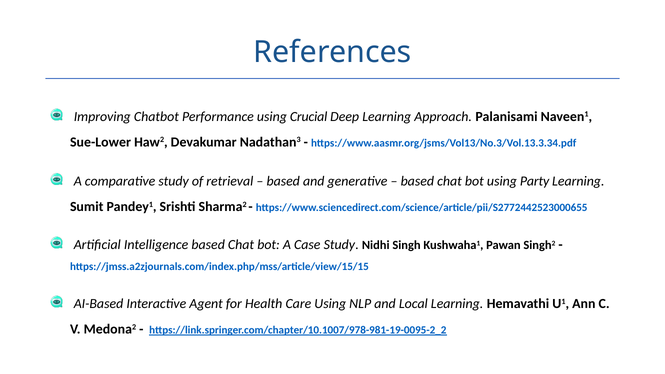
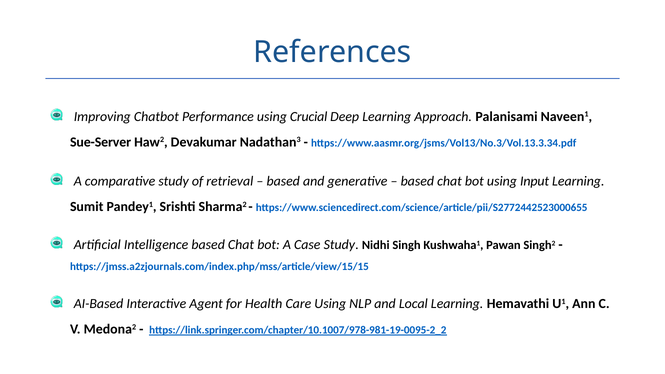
Sue-Lower: Sue-Lower -> Sue-Server
Party: Party -> Input
